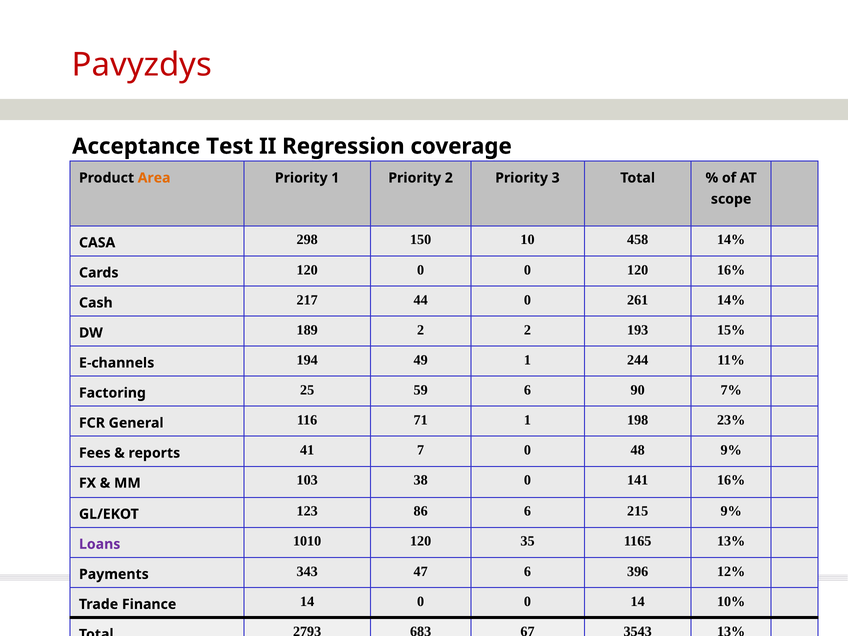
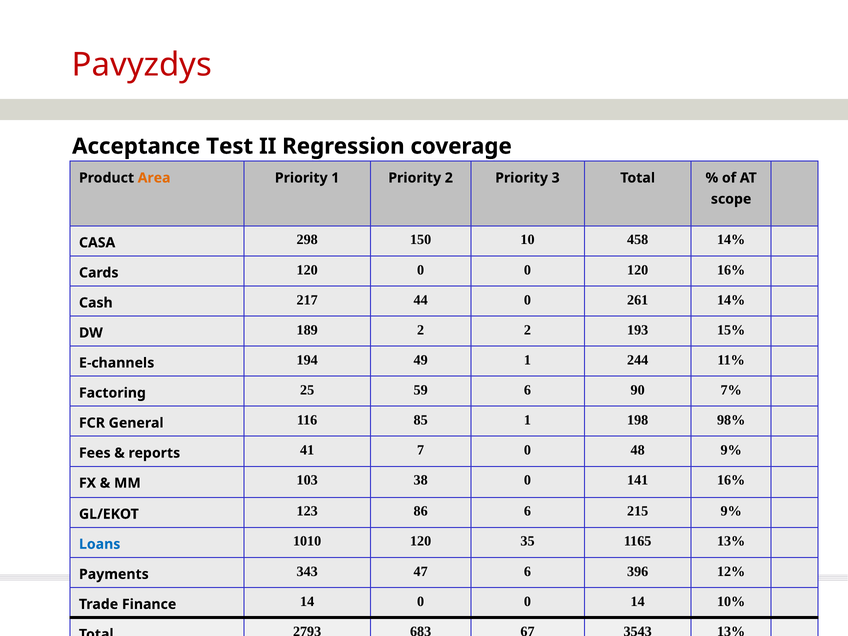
71: 71 -> 85
23%: 23% -> 98%
Loans colour: purple -> blue
